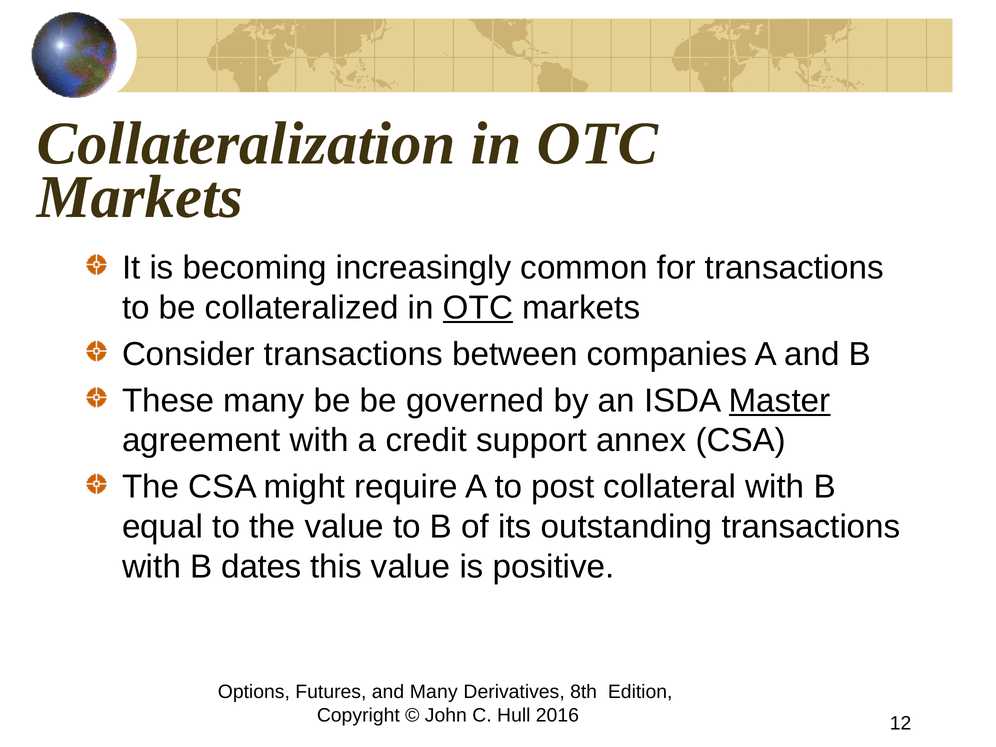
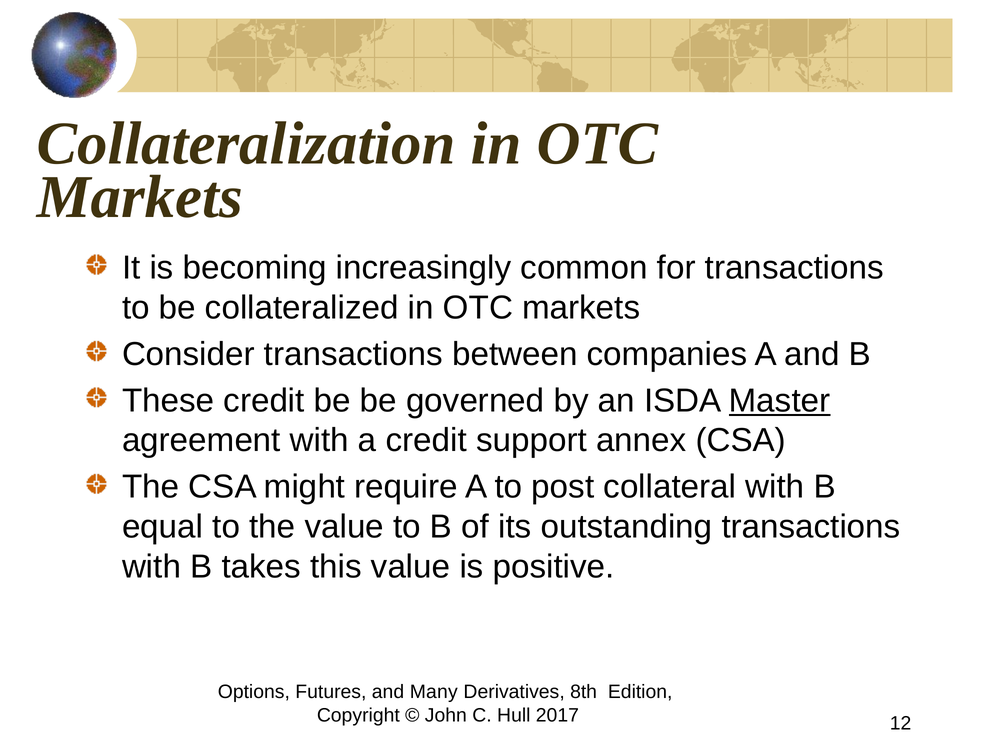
OTC at (478, 308) underline: present -> none
These many: many -> credit
dates: dates -> takes
2016: 2016 -> 2017
